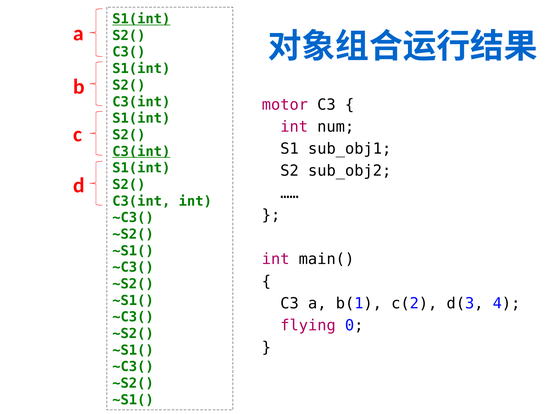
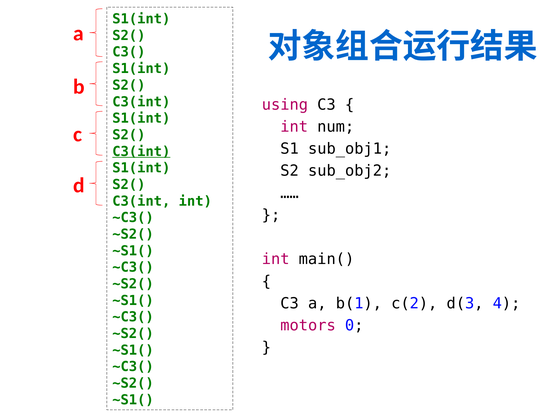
S1(int at (141, 19) underline: present -> none
motor: motor -> using
flying: flying -> motors
